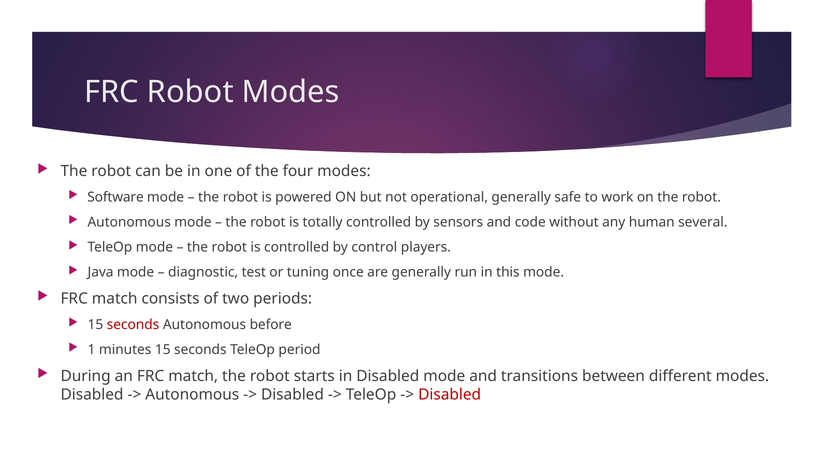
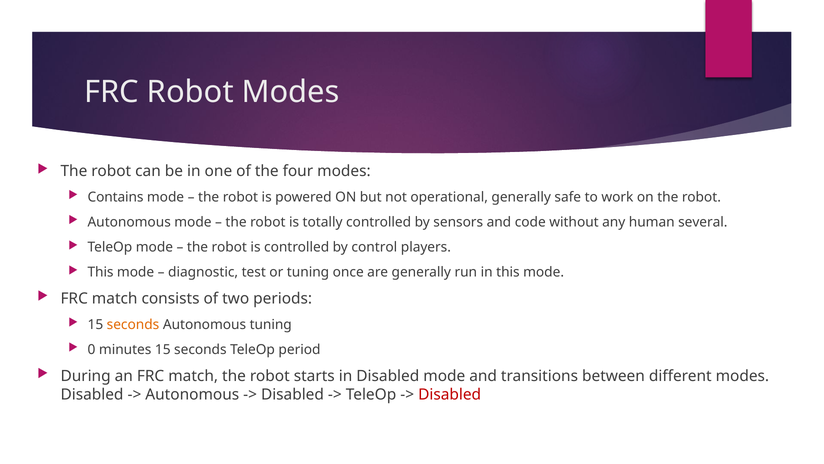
Software: Software -> Contains
Java at (101, 272): Java -> This
seconds at (133, 324) colour: red -> orange
Autonomous before: before -> tuning
1: 1 -> 0
